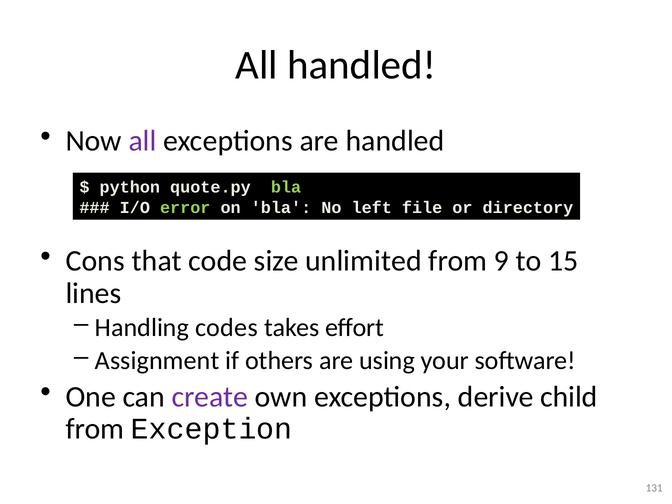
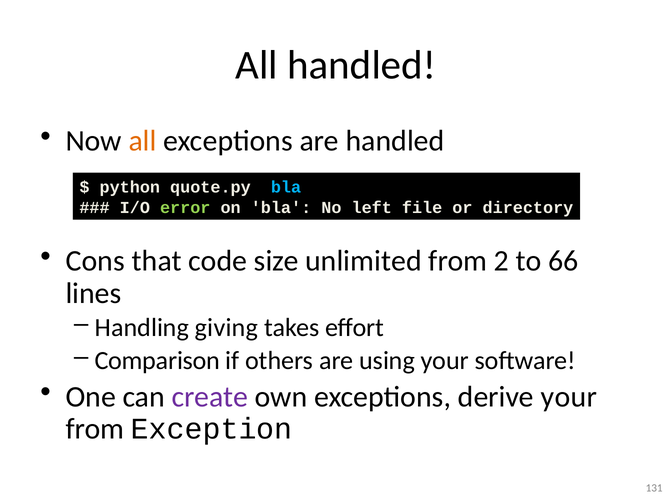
all at (143, 141) colour: purple -> orange
bla at (286, 187) colour: light green -> light blue
9: 9 -> 2
15: 15 -> 66
codes: codes -> giving
Assignment: Assignment -> Comparison
derive child: child -> your
